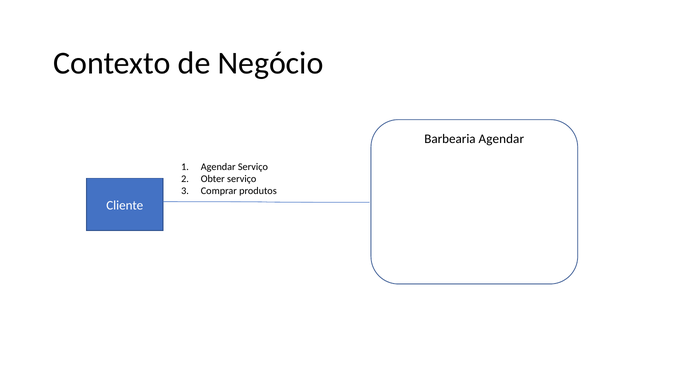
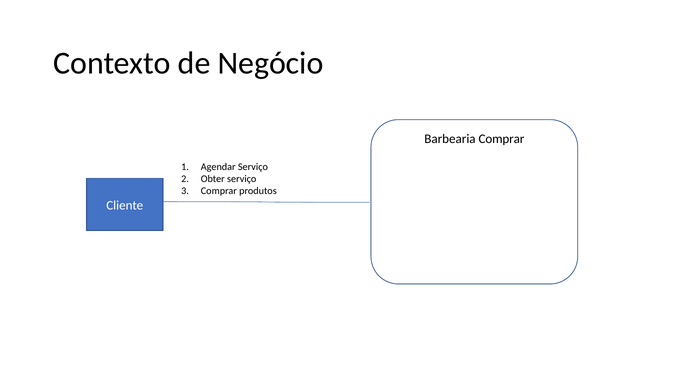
Barbearia Agendar: Agendar -> Comprar
